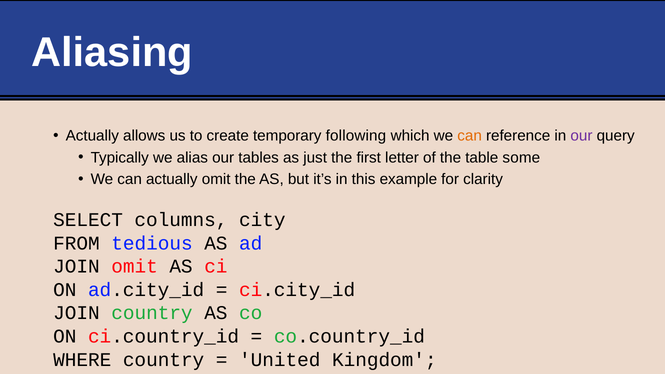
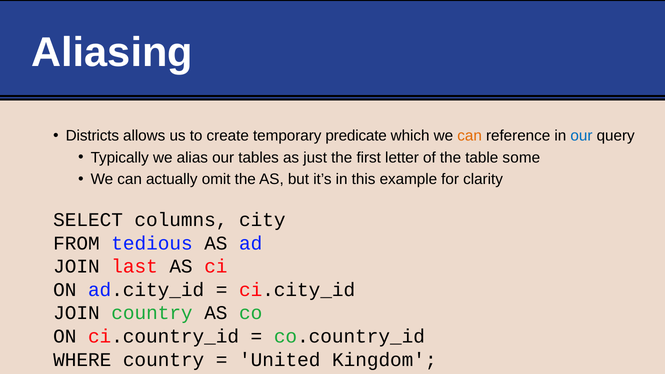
Actually at (92, 136): Actually -> Districts
following: following -> predicate
our at (581, 136) colour: purple -> blue
JOIN omit: omit -> last
